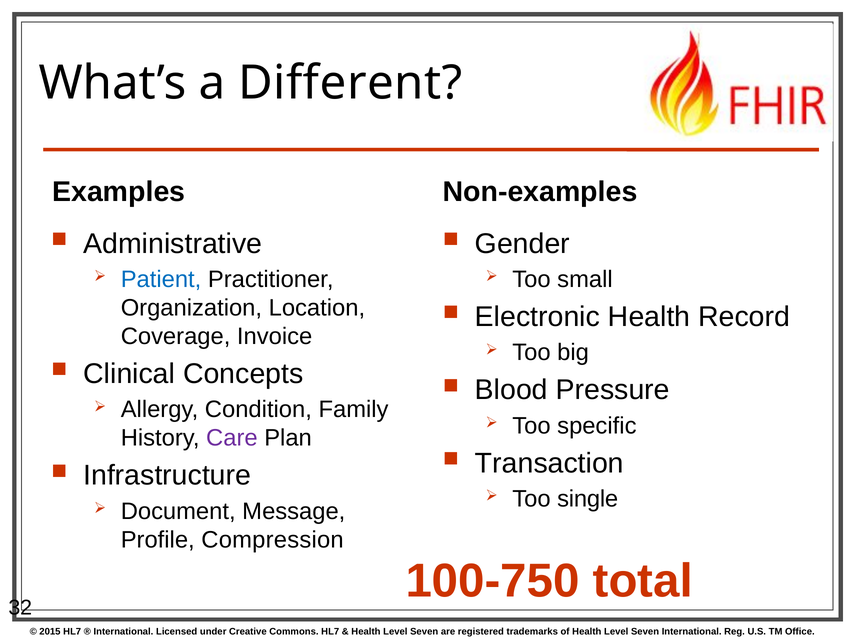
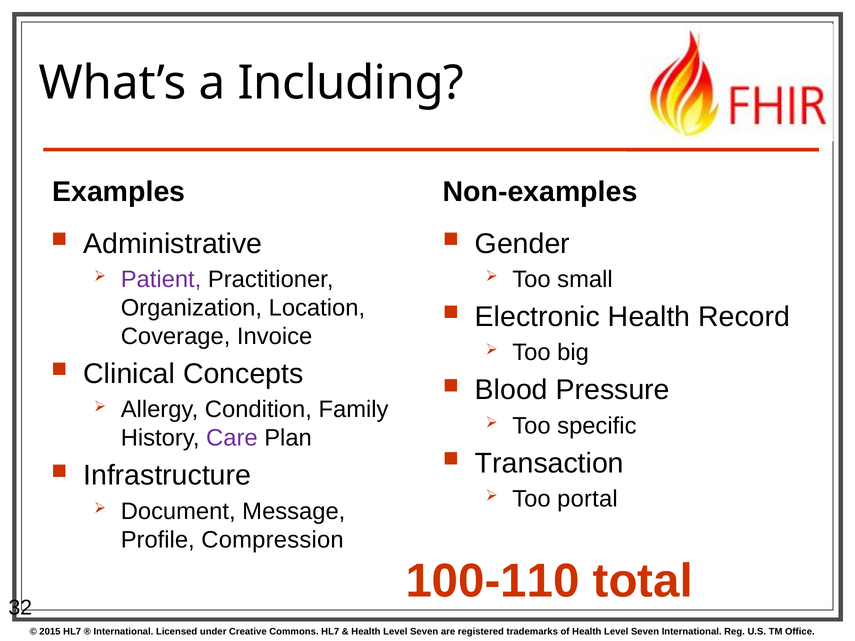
Different: Different -> Including
Patient colour: blue -> purple
single: single -> portal
100-750: 100-750 -> 100-110
